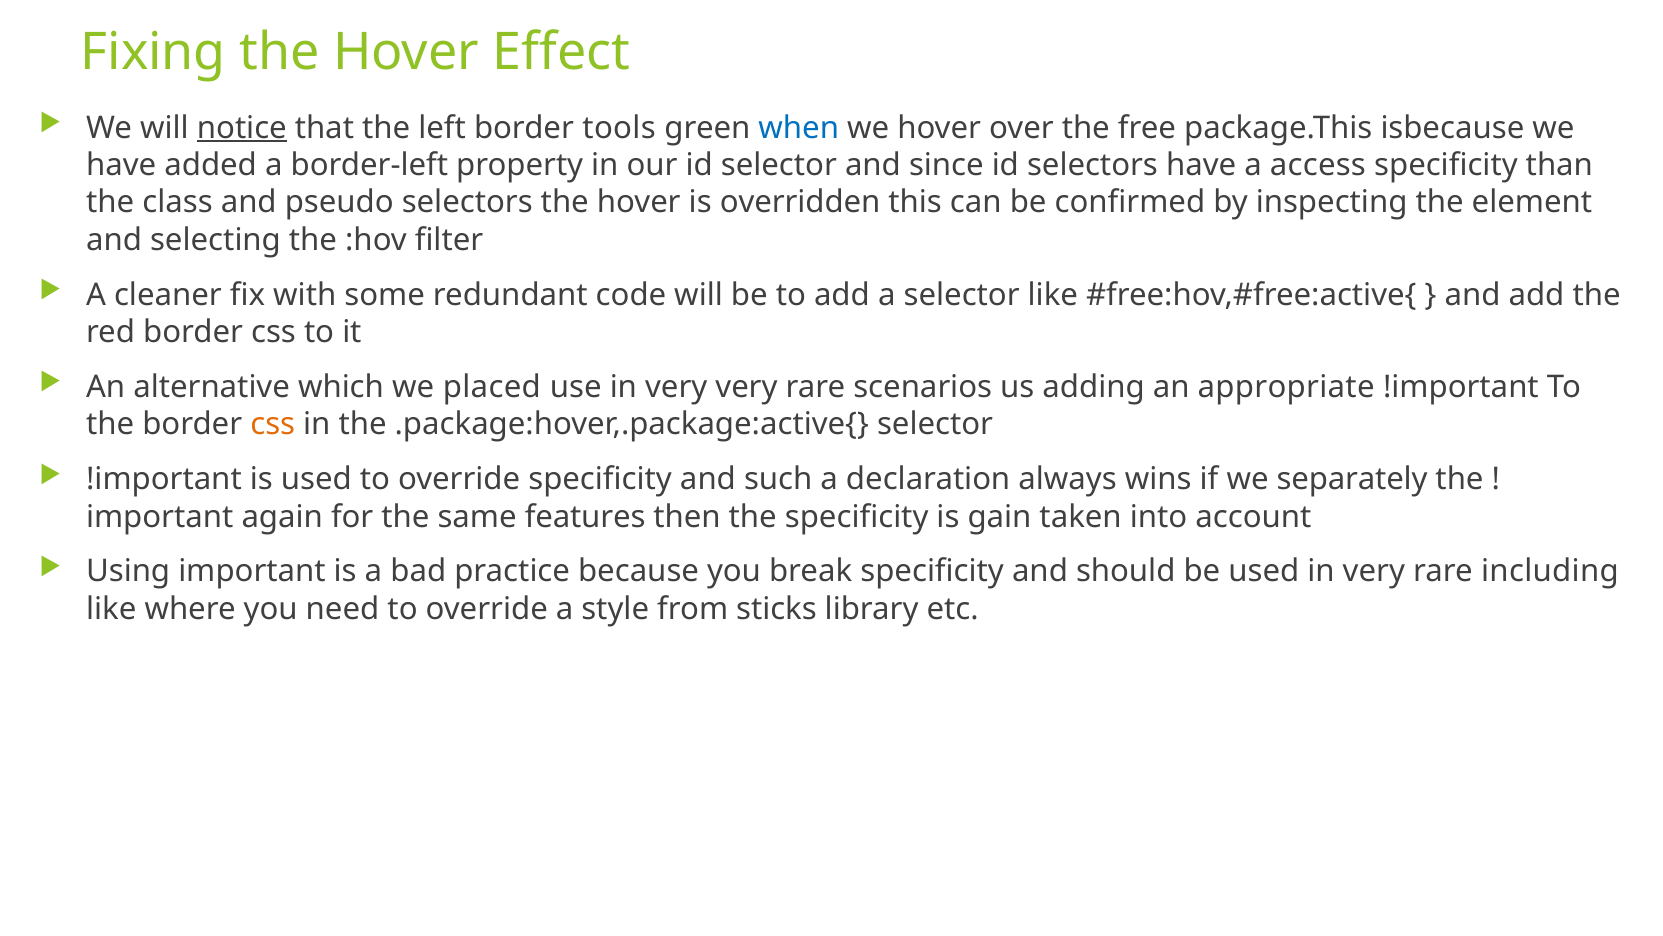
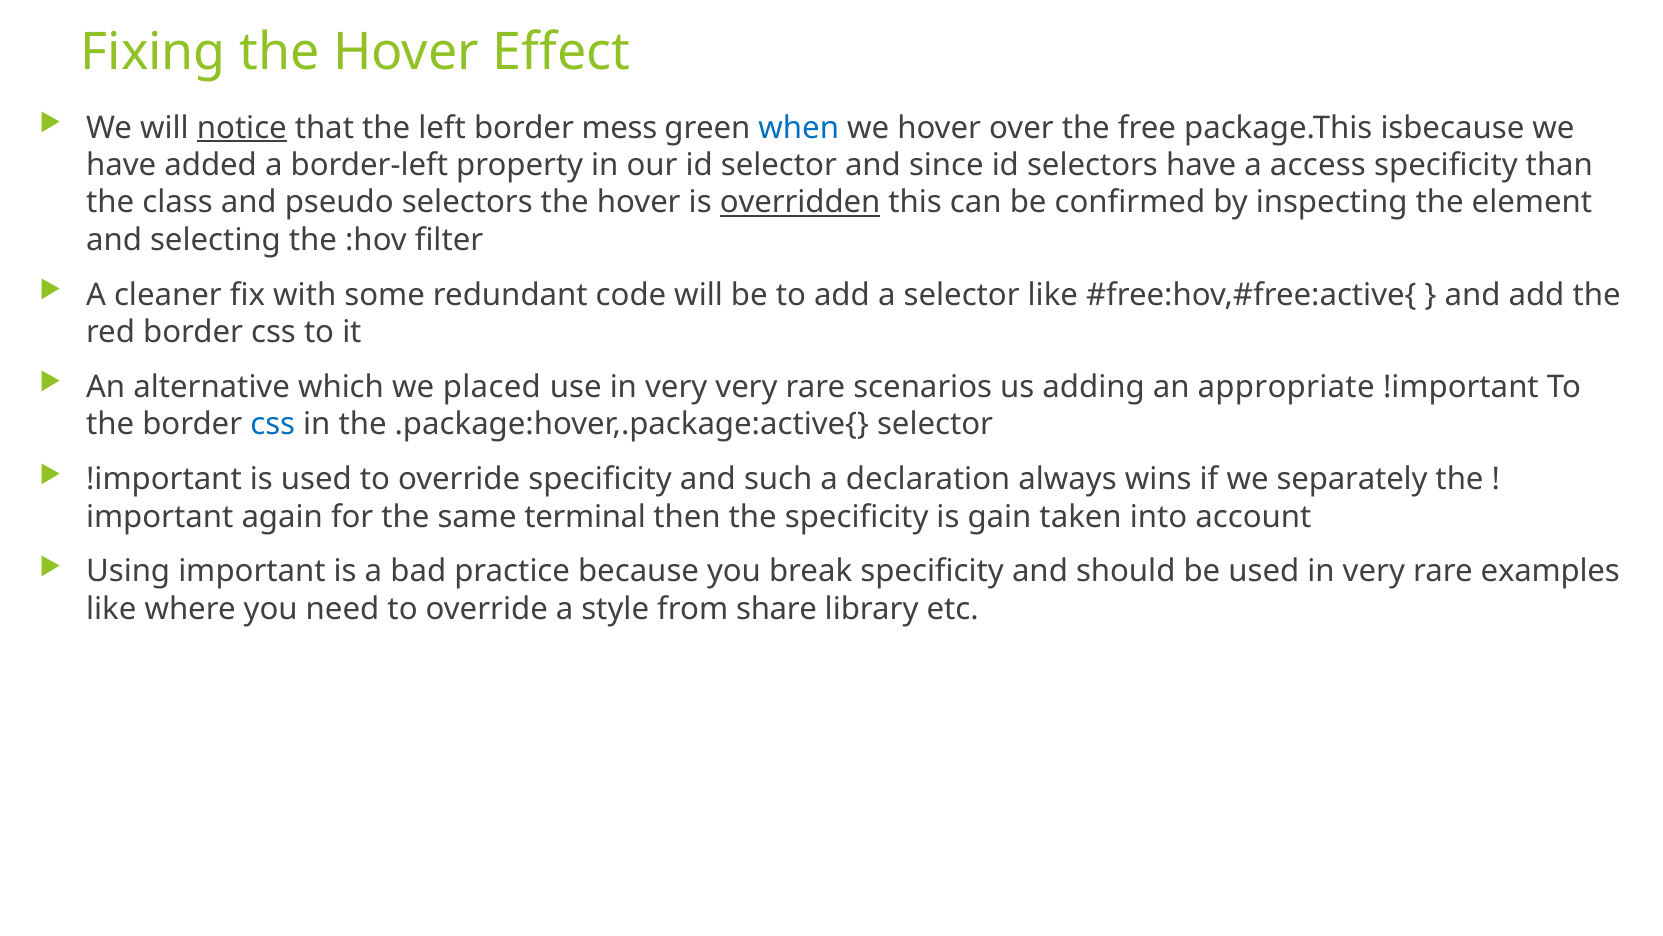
tools: tools -> mess
overridden underline: none -> present
css at (273, 424) colour: orange -> blue
features: features -> terminal
including: including -> examples
sticks: sticks -> share
